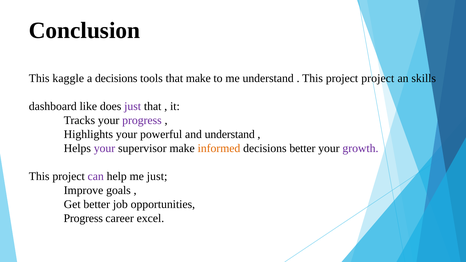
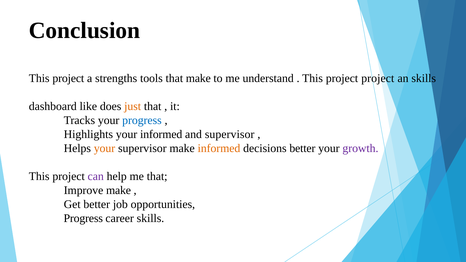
kaggle at (68, 78): kaggle -> project
a decisions: decisions -> strengths
just at (133, 106) colour: purple -> orange
progress at (142, 120) colour: purple -> blue
your powerful: powerful -> informed
and understand: understand -> supervisor
your at (105, 148) colour: purple -> orange
me just: just -> that
Improve goals: goals -> make
career excel: excel -> skills
